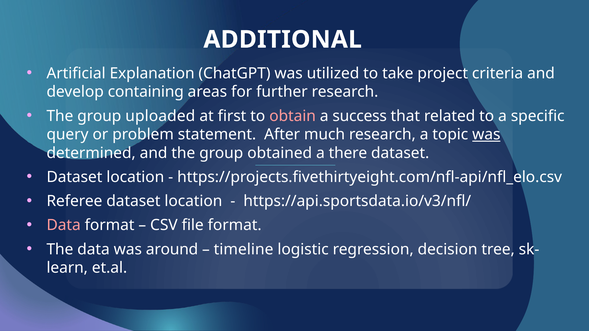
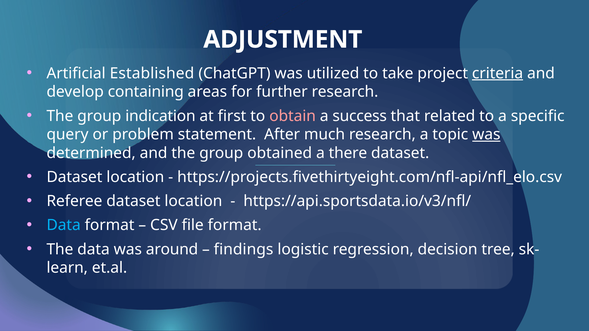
ADDITIONAL: ADDITIONAL -> ADJUSTMENT
Explanation: Explanation -> Established
criteria underline: none -> present
uploaded: uploaded -> indication
Data at (64, 225) colour: pink -> light blue
timeline: timeline -> findings
